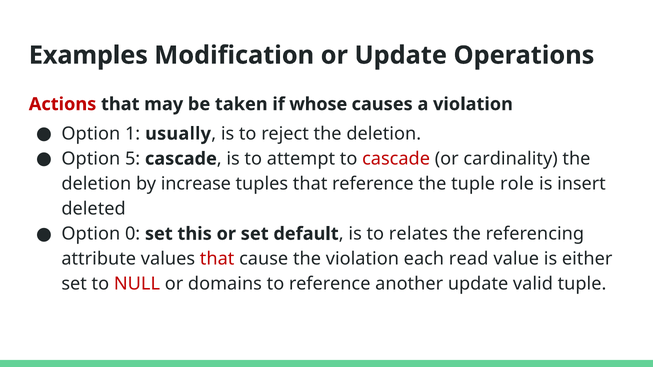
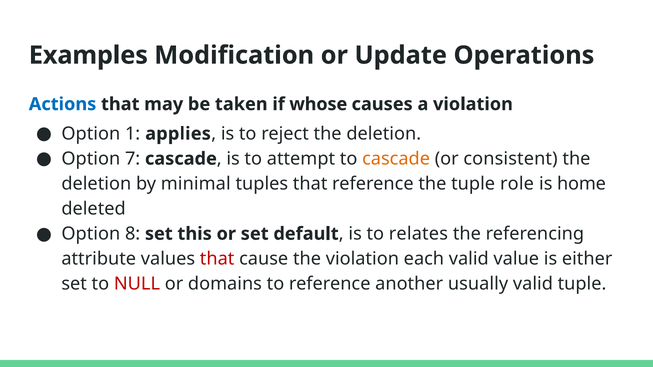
Actions colour: red -> blue
usually: usually -> applies
5: 5 -> 7
cascade at (396, 159) colour: red -> orange
cardinality: cardinality -> consistent
increase: increase -> minimal
insert: insert -> home
0: 0 -> 8
each read: read -> valid
another update: update -> usually
